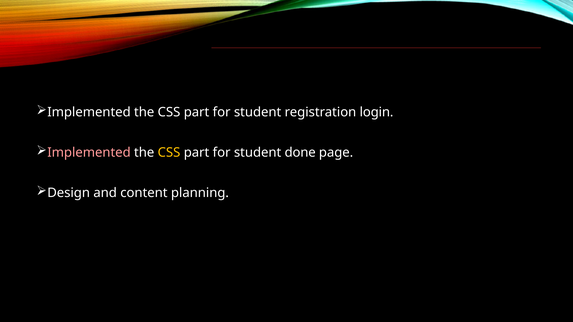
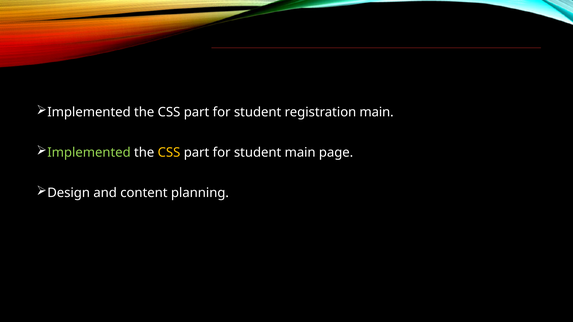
registration login: login -> main
Implemented at (89, 153) colour: pink -> light green
student done: done -> main
